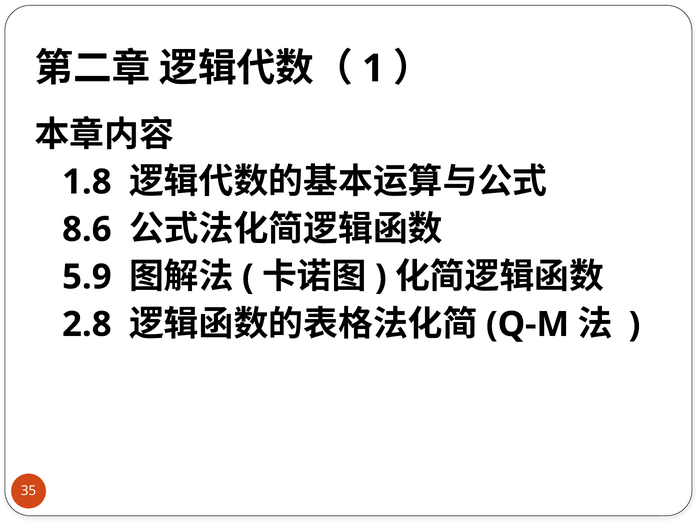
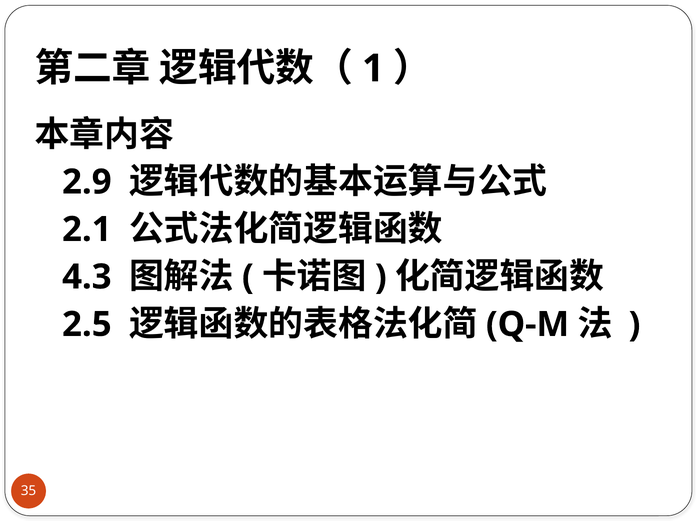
1.8: 1.8 -> 2.9
8.6: 8.6 -> 2.1
5.9: 5.9 -> 4.3
2.8: 2.8 -> 2.5
